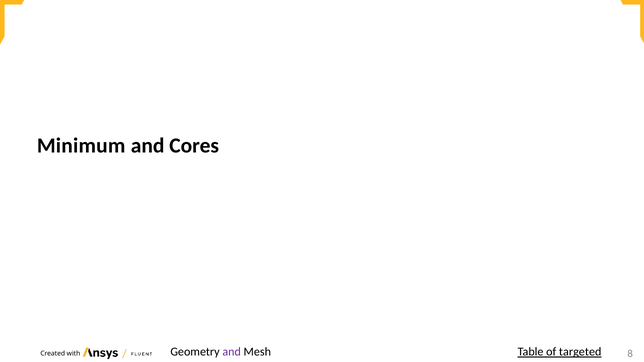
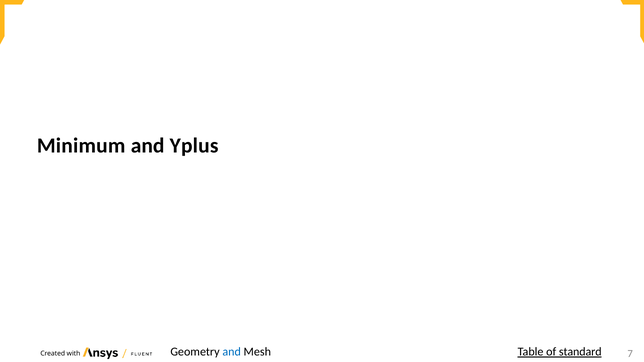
Cores: Cores -> Yplus
and at (232, 352) colour: purple -> blue
targeted: targeted -> standard
8: 8 -> 7
